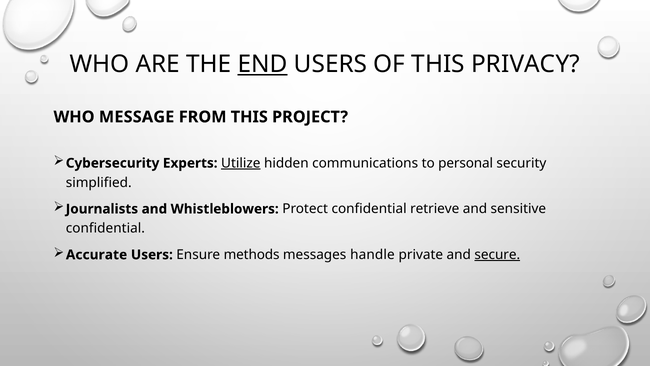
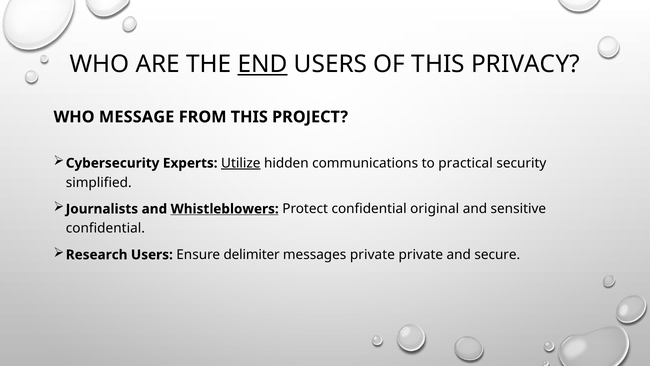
personal: personal -> practical
Whistleblowers underline: none -> present
retrieve: retrieve -> original
Accurate: Accurate -> Research
methods: methods -> delimiter
messages handle: handle -> private
secure underline: present -> none
